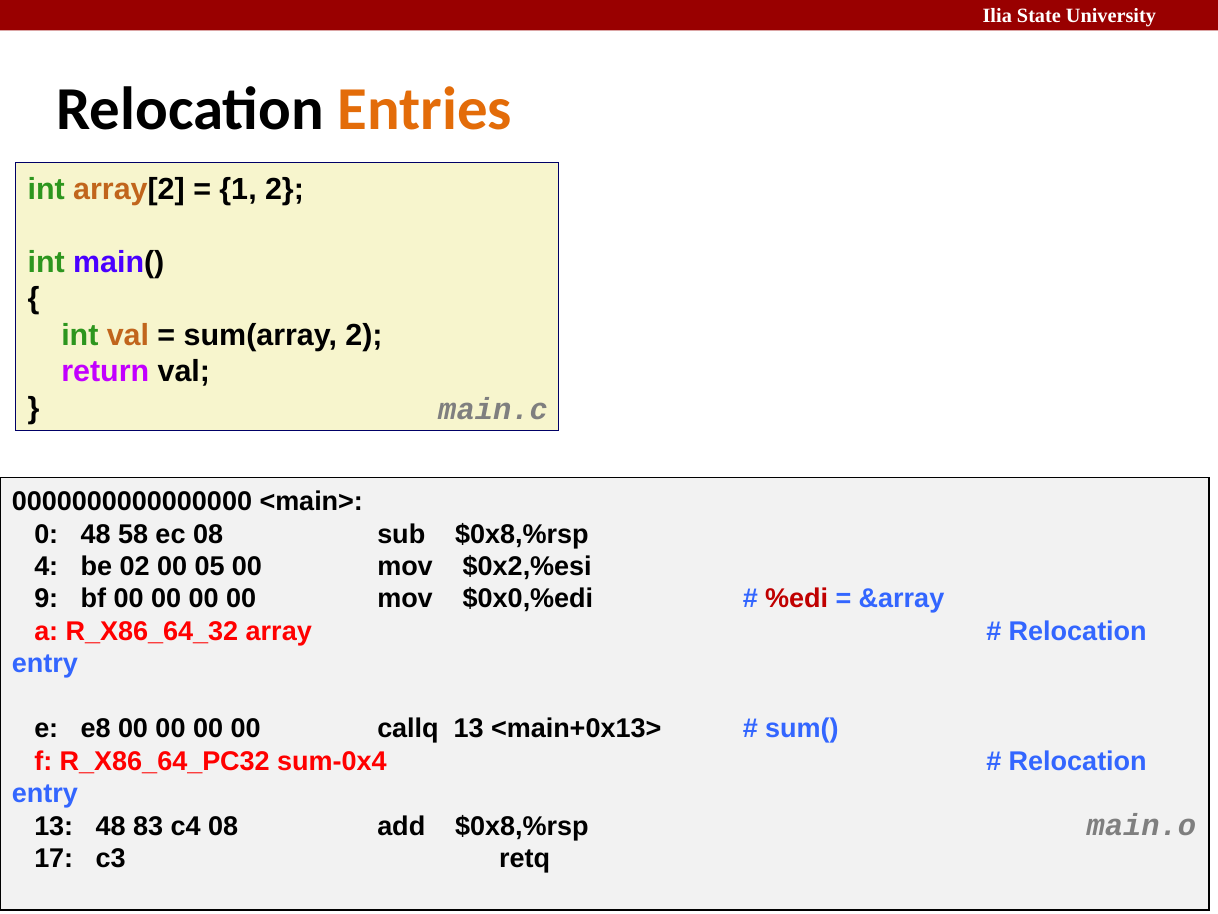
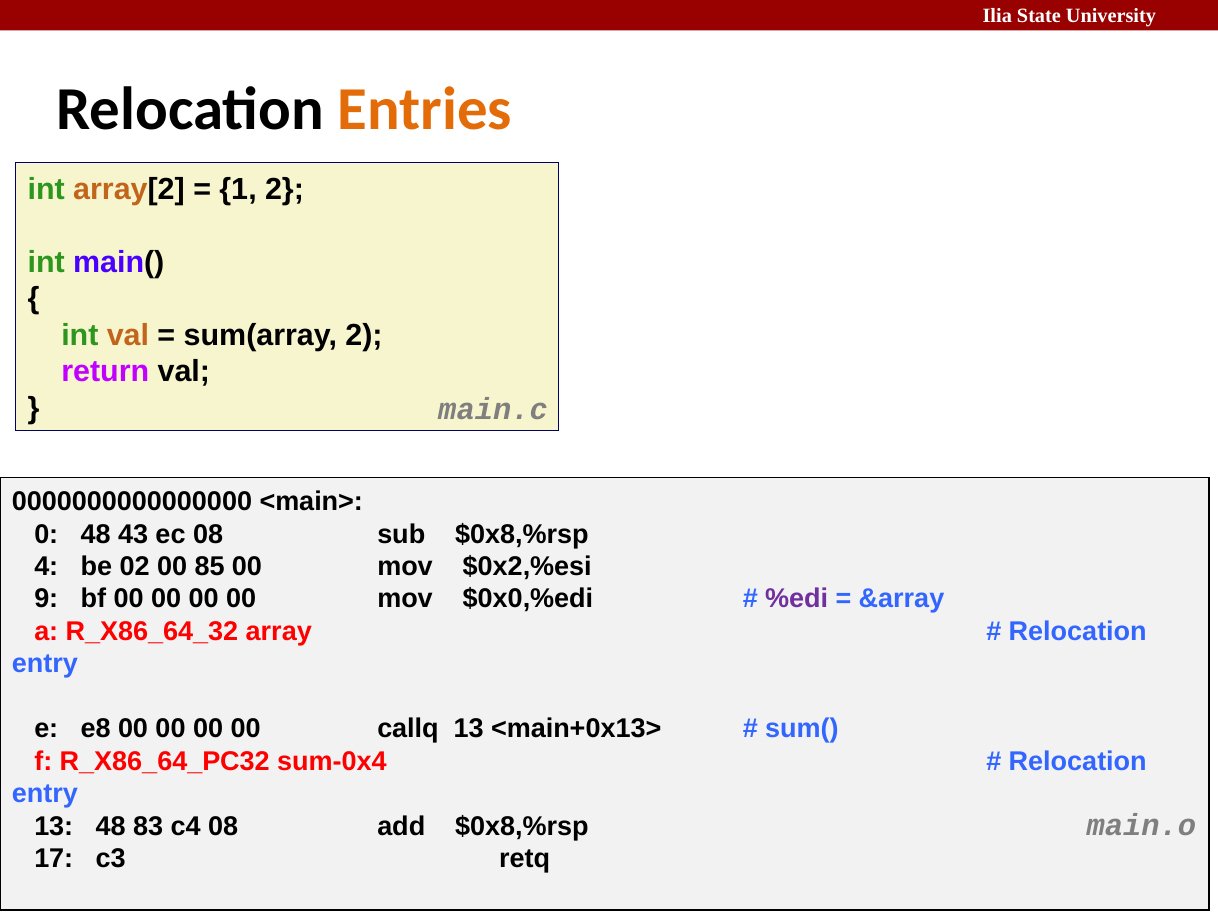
58: 58 -> 43
05: 05 -> 85
%edi colour: red -> purple
